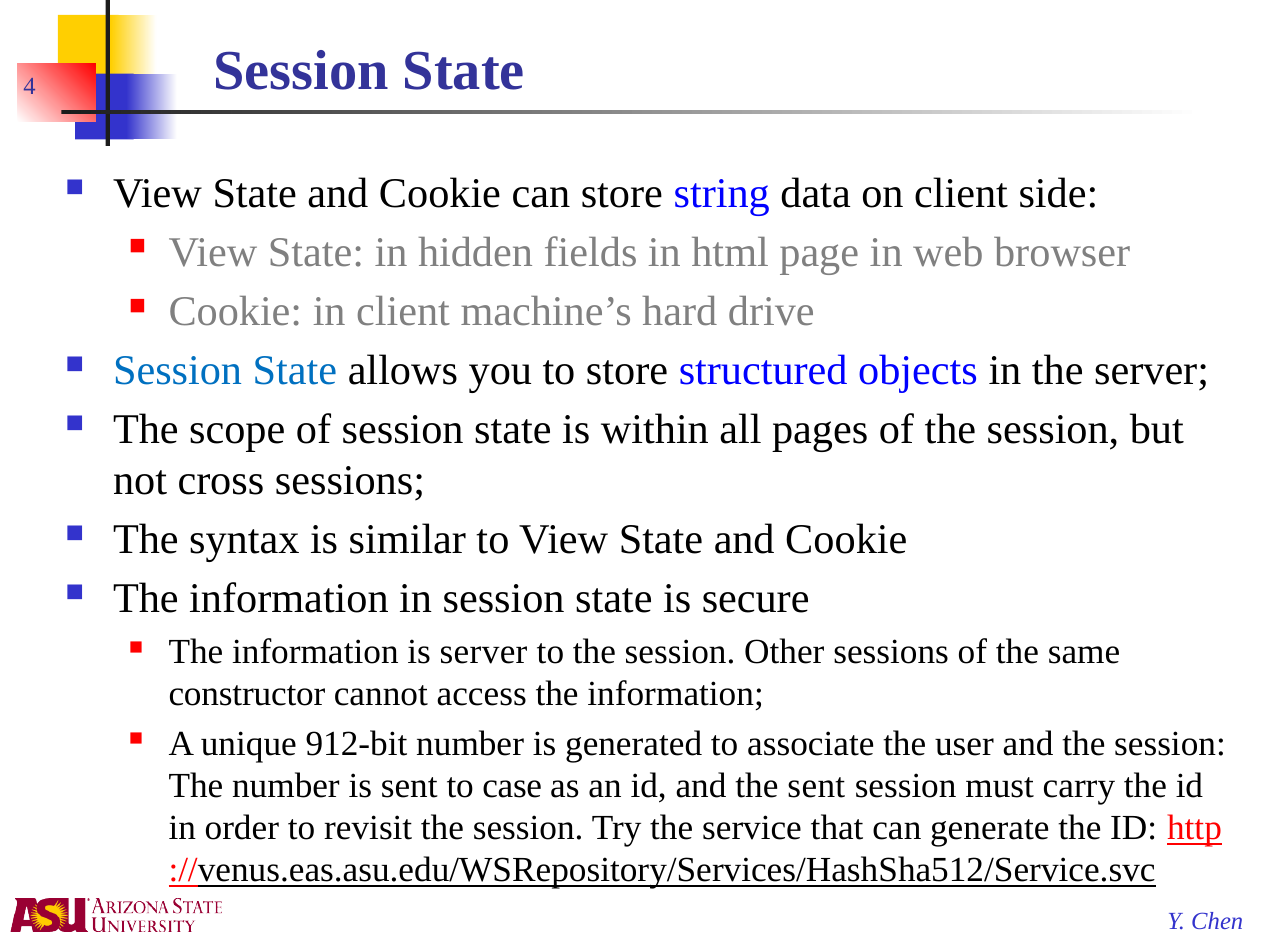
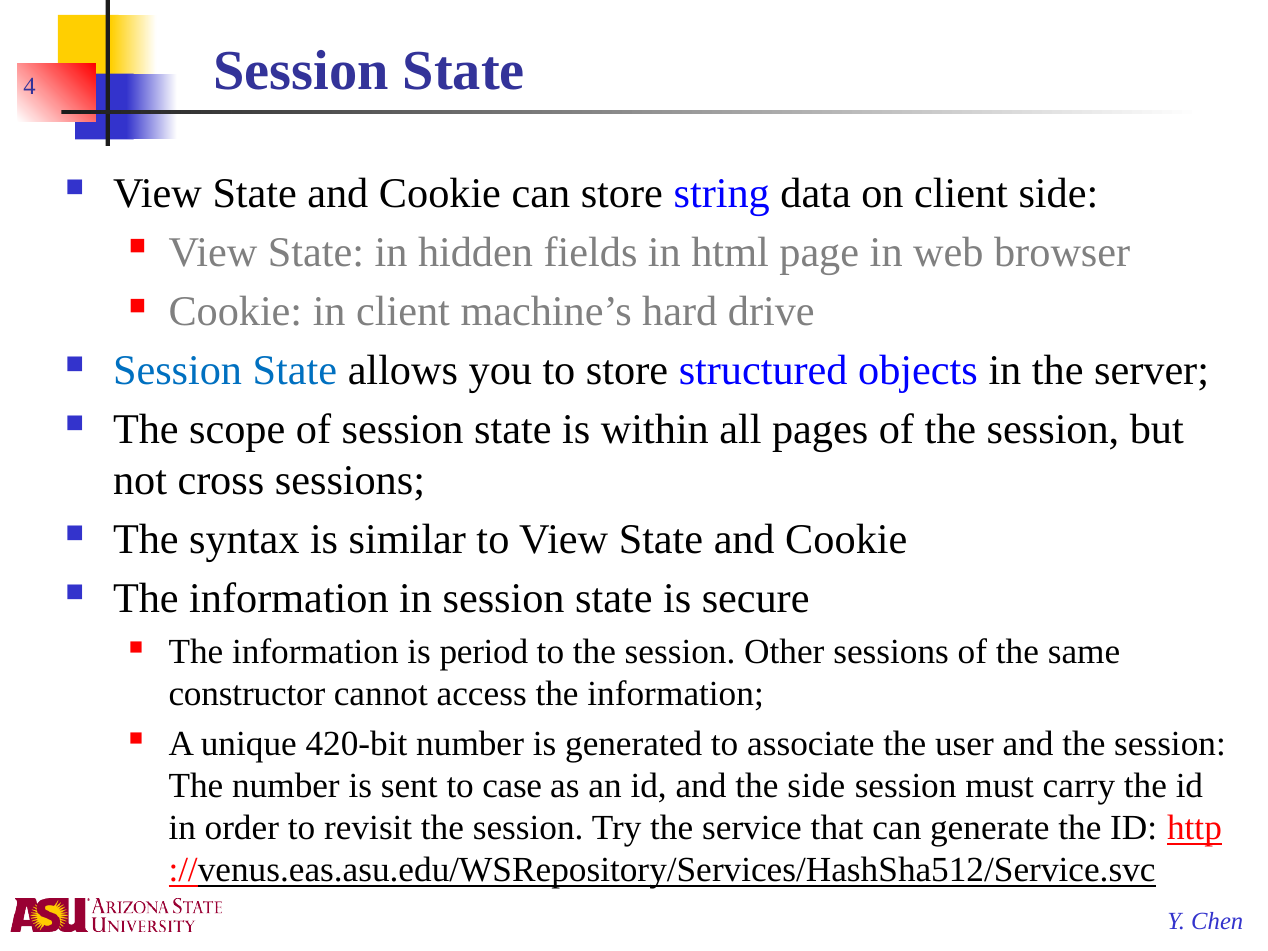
is server: server -> period
912-bit: 912-bit -> 420-bit
the sent: sent -> side
